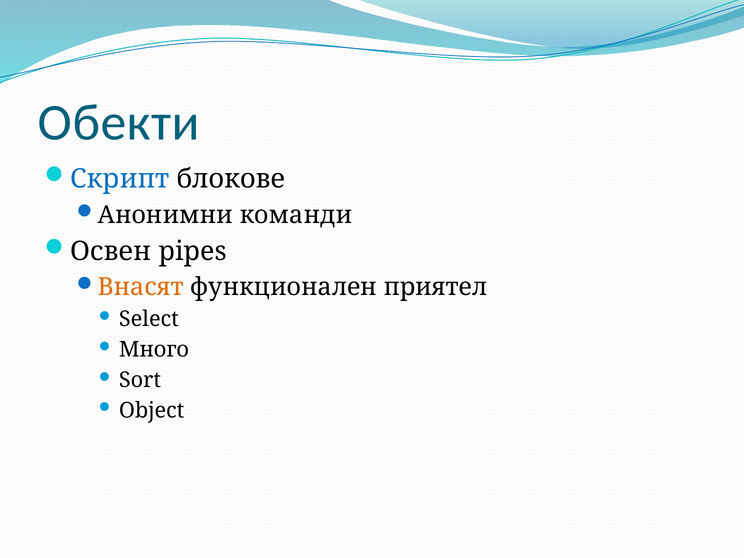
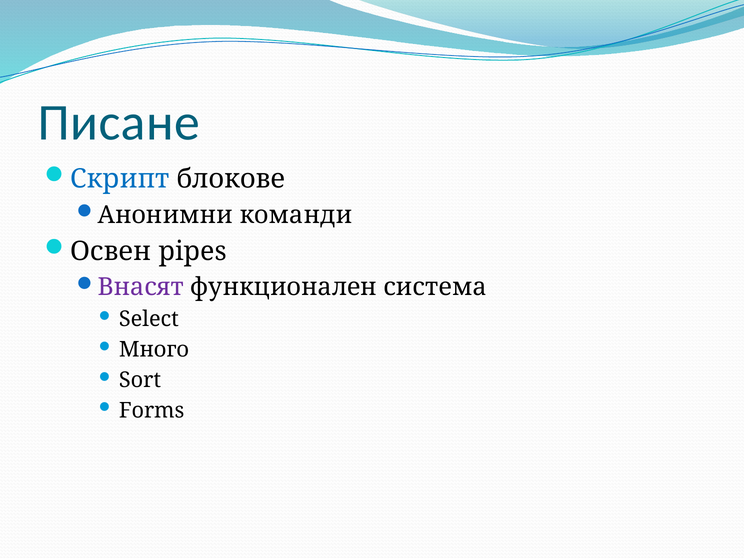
Обекти: Обекти -> Писане
Внасят colour: orange -> purple
приятел: приятел -> система
Object: Object -> Forms
